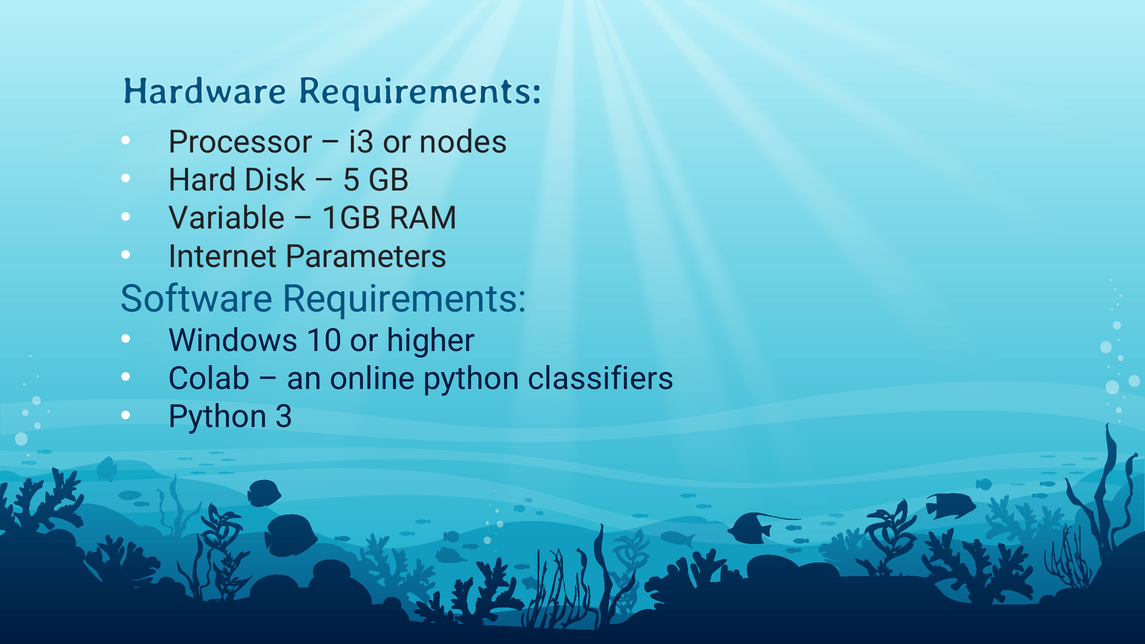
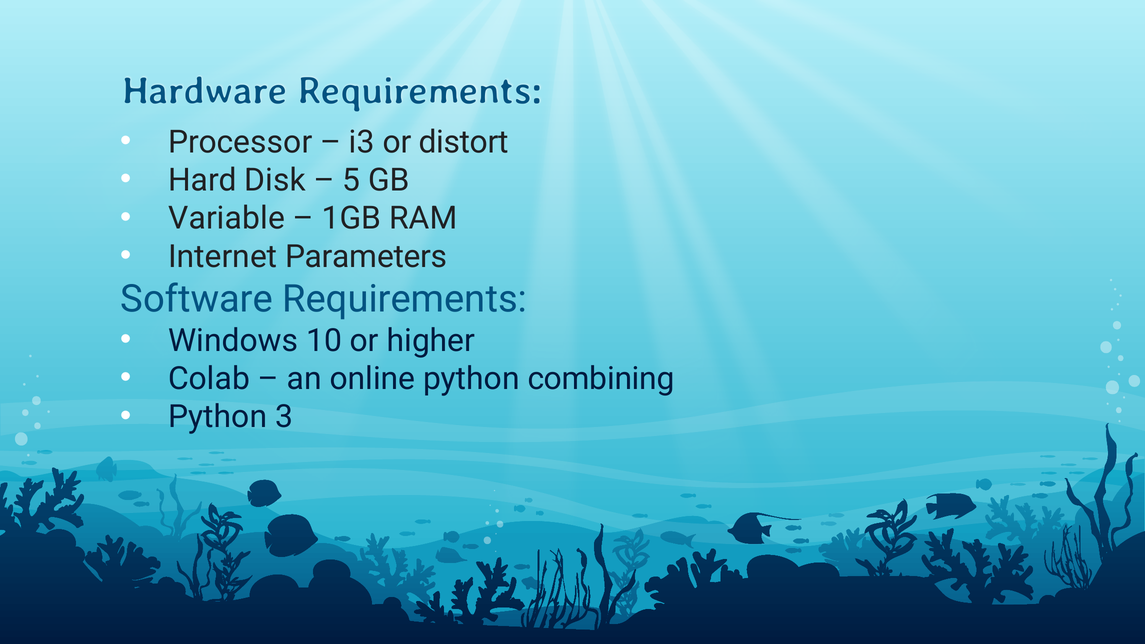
nodes: nodes -> distort
classifiers: classifiers -> combining
